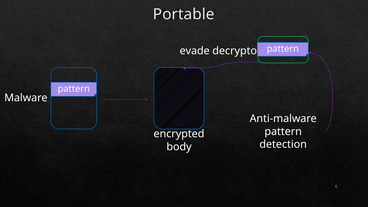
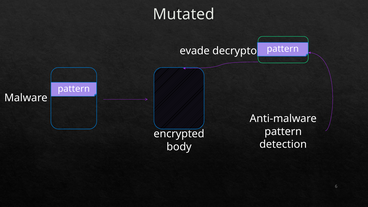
Portable: Portable -> Mutated
